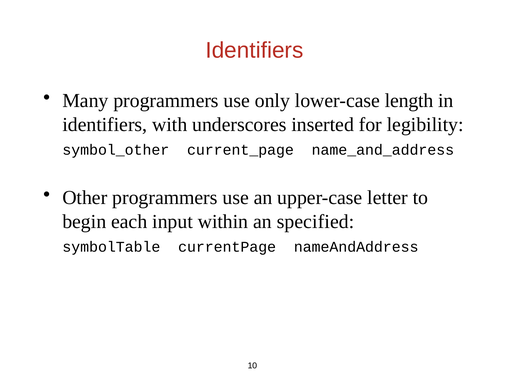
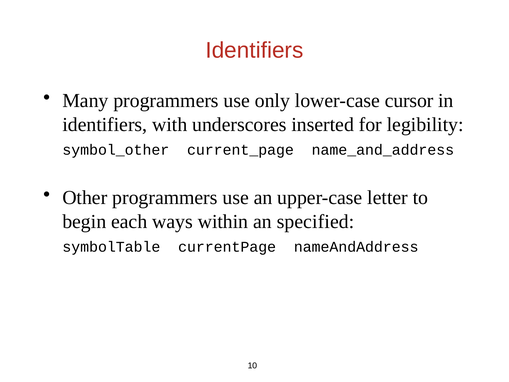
length: length -> cursor
input: input -> ways
